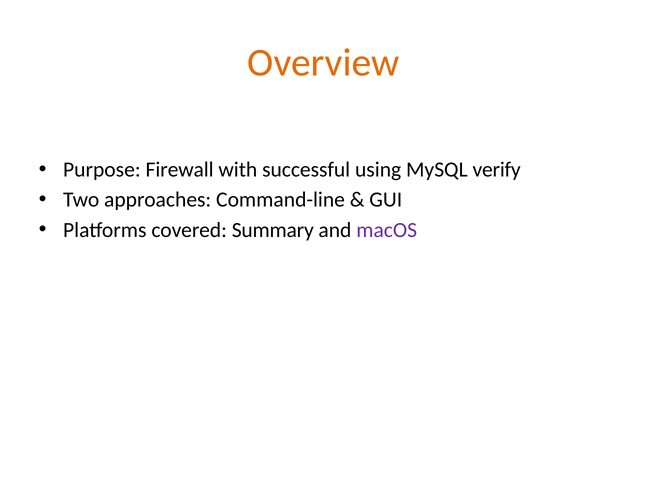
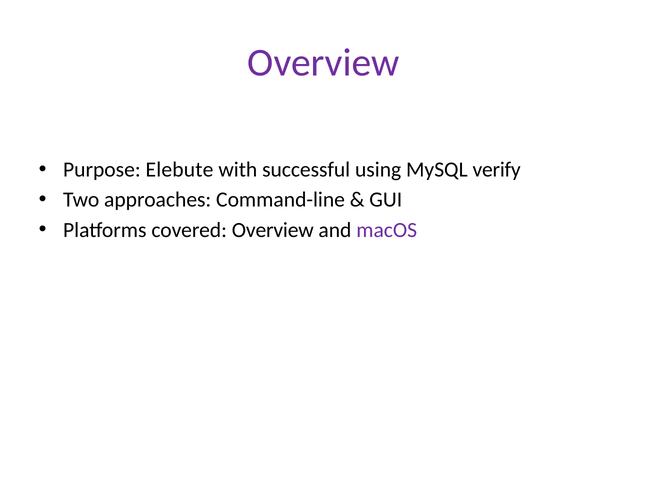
Overview at (323, 63) colour: orange -> purple
Firewall: Firewall -> Elebute
covered Summary: Summary -> Overview
